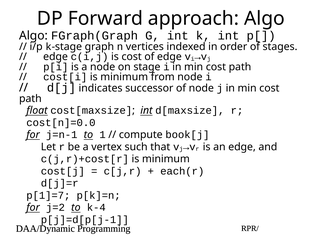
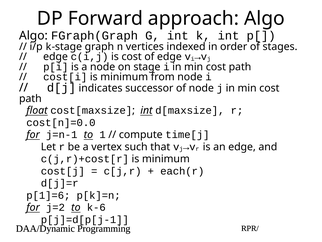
book[j: book[j -> time[j
p[1]=7: p[1]=7 -> p[1]=6
k-4: k-4 -> k-6
